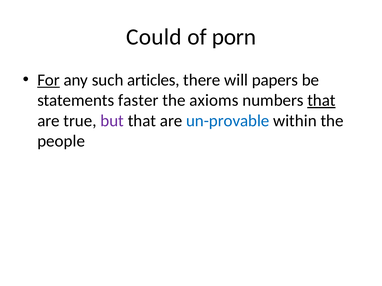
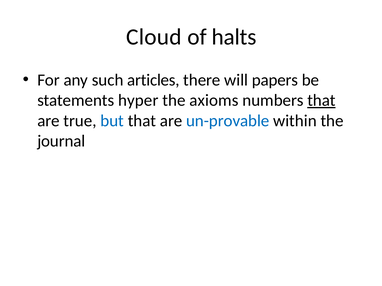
Could: Could -> Cloud
porn: porn -> halts
For underline: present -> none
faster: faster -> hyper
but colour: purple -> blue
people: people -> journal
